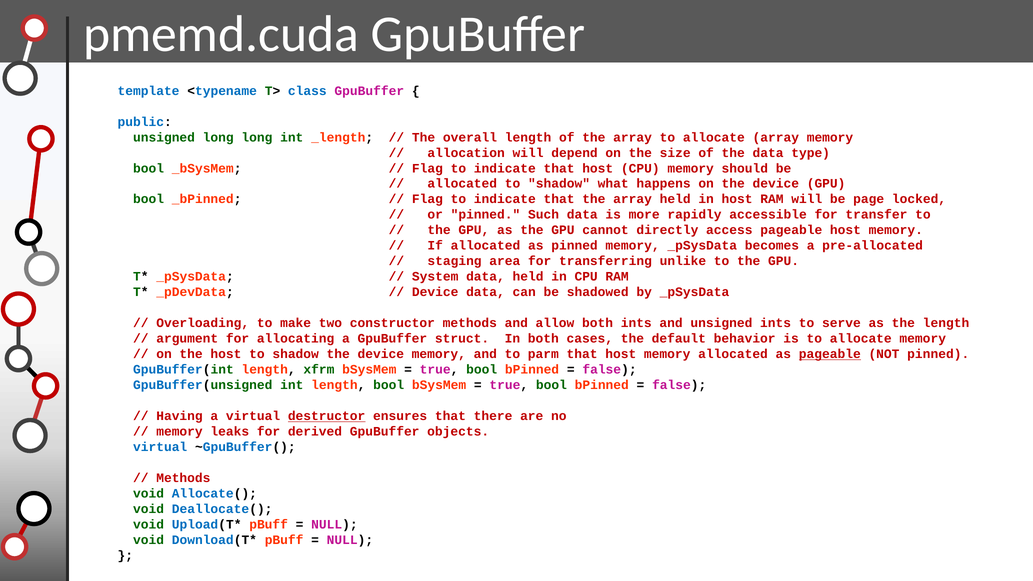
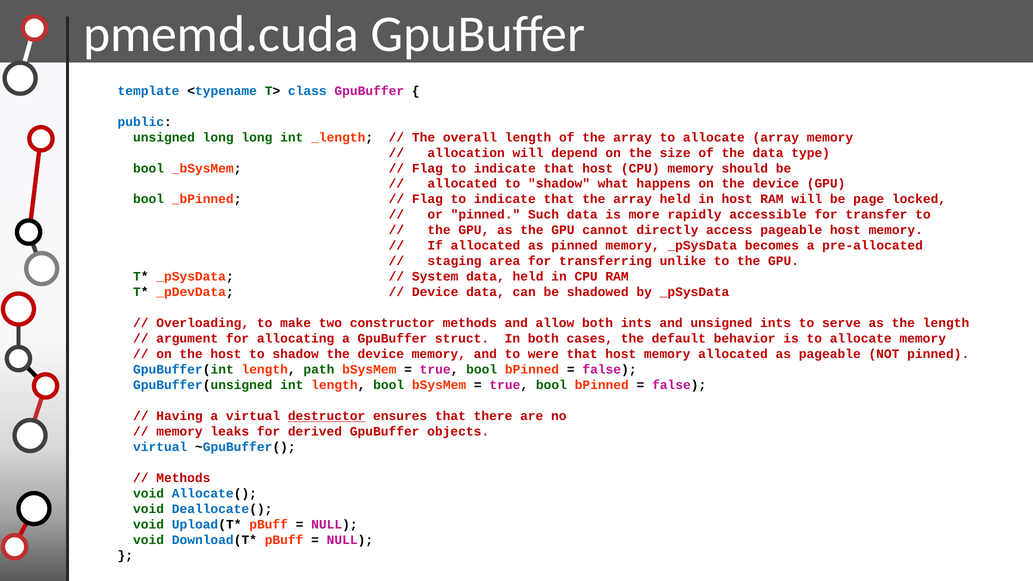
parm: parm -> were
pageable at (830, 354) underline: present -> none
xfrm: xfrm -> path
